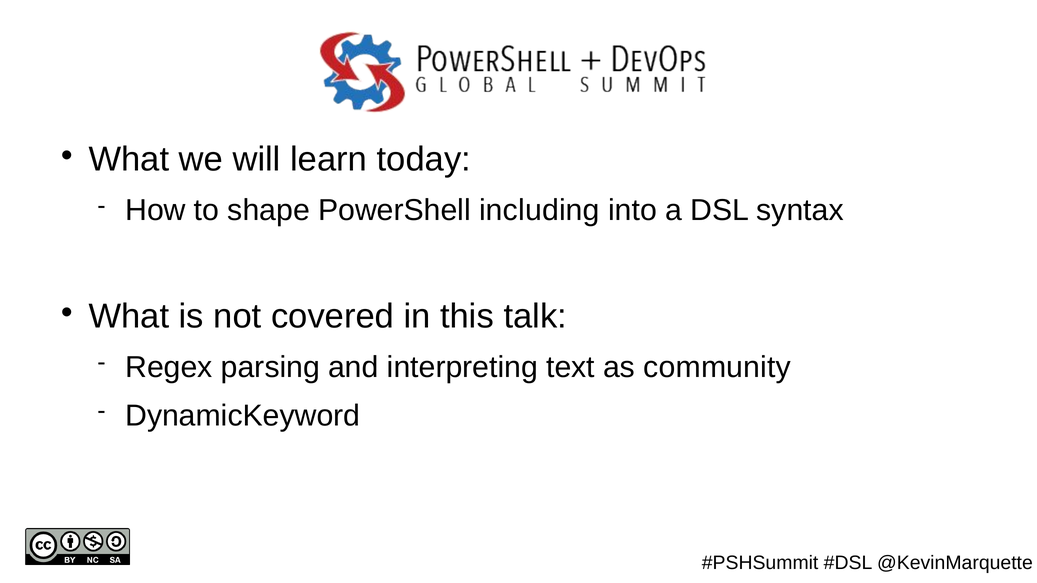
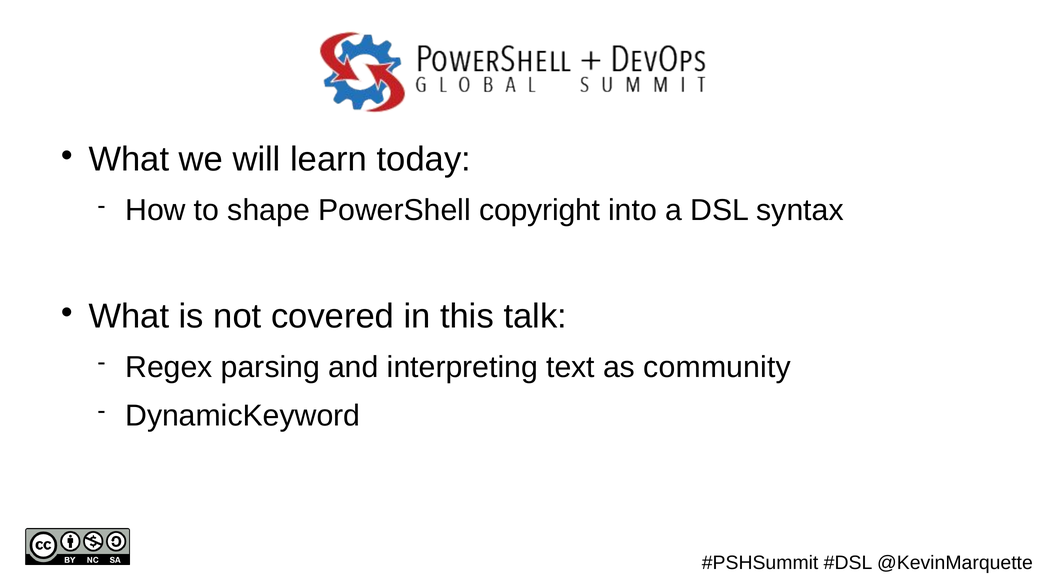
including: including -> copyright
